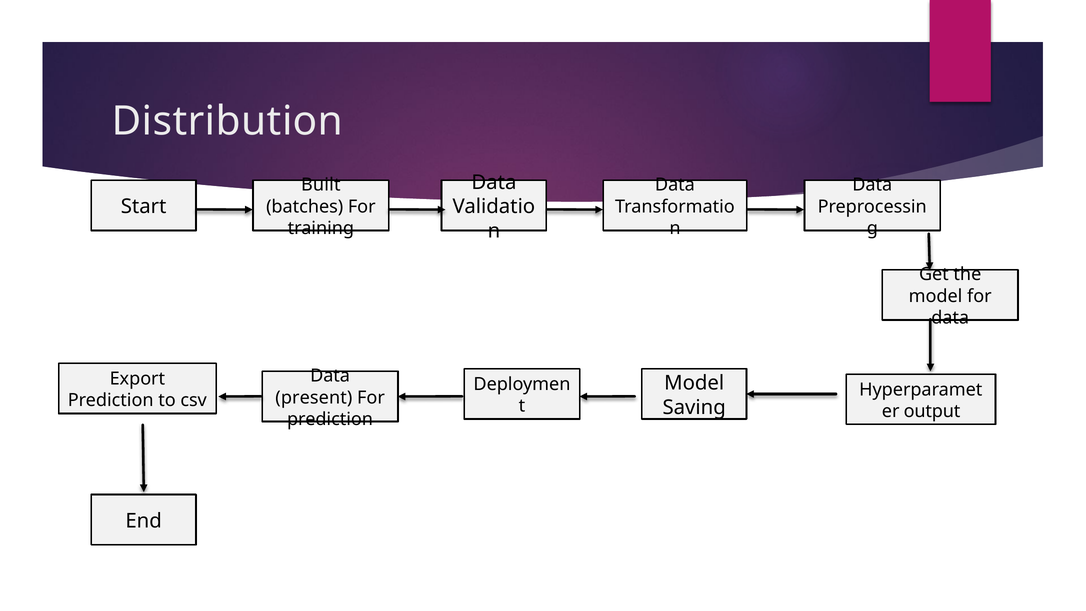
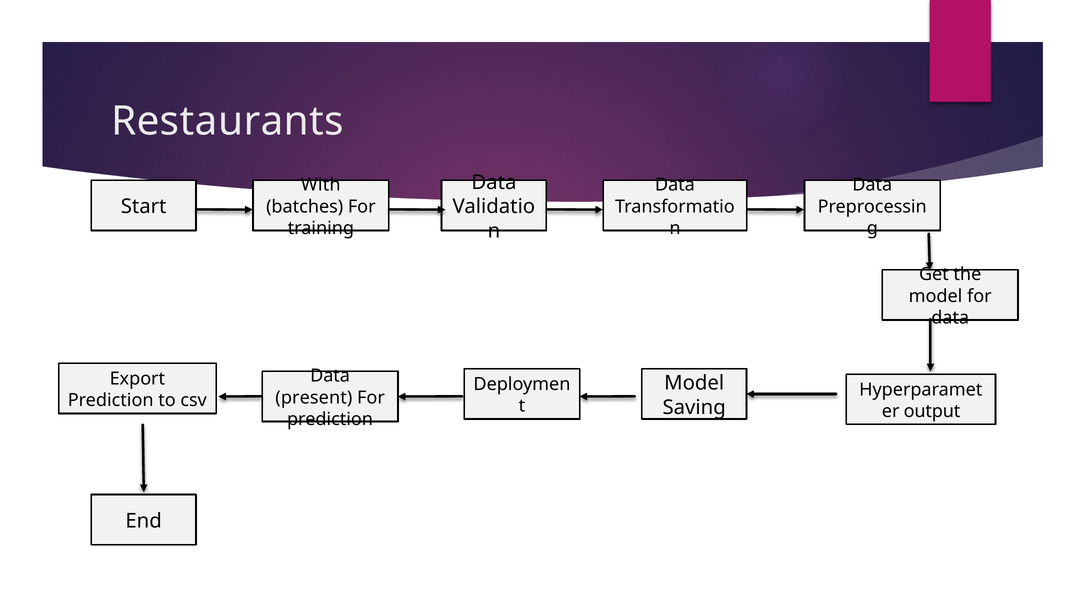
Distribution: Distribution -> Restaurants
Built: Built -> With
